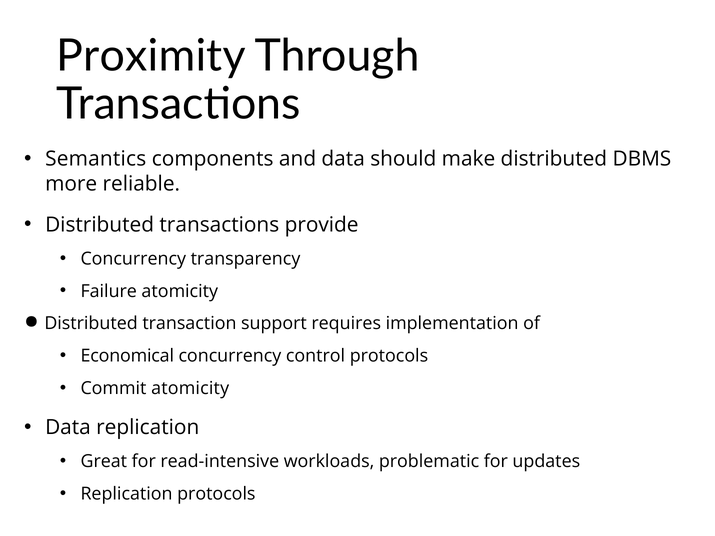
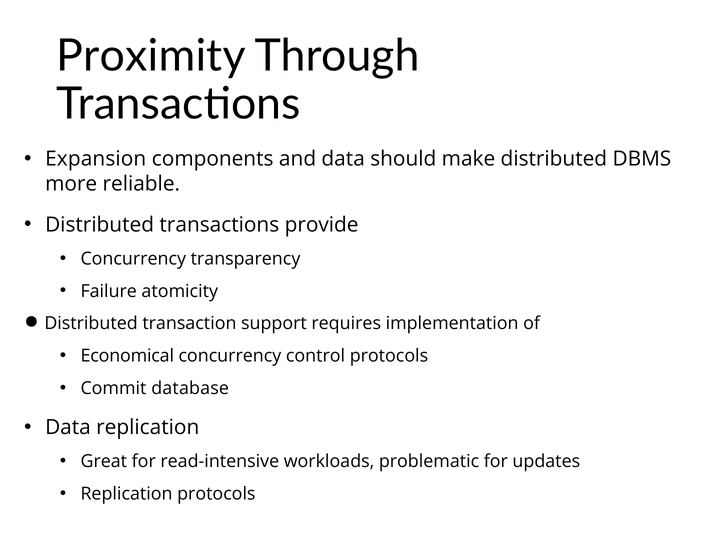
Semantics: Semantics -> Expansion
Commit atomicity: atomicity -> database
